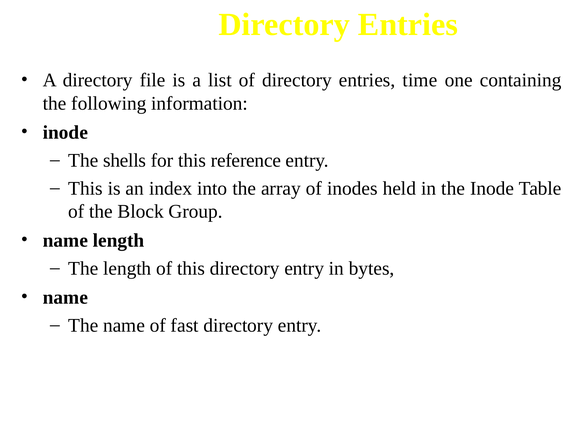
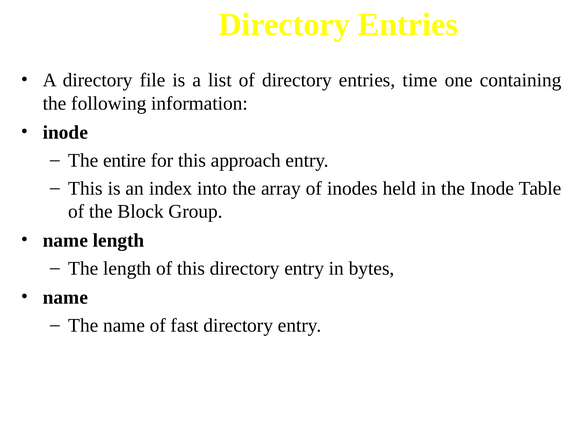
shells: shells -> entire
reference: reference -> approach
